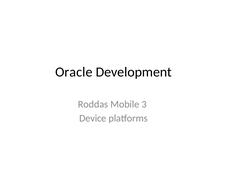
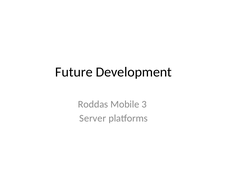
Oracle: Oracle -> Future
Device: Device -> Server
